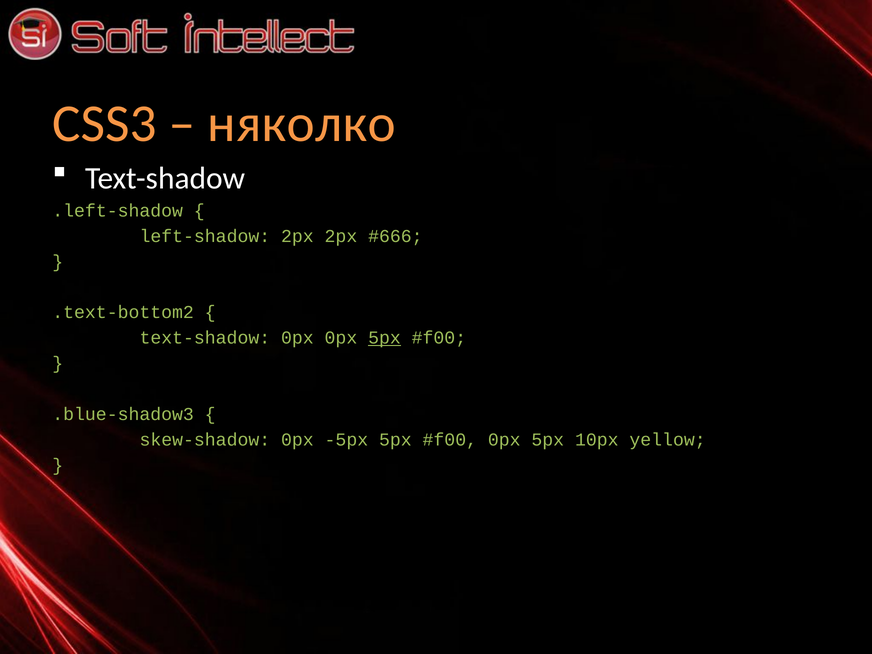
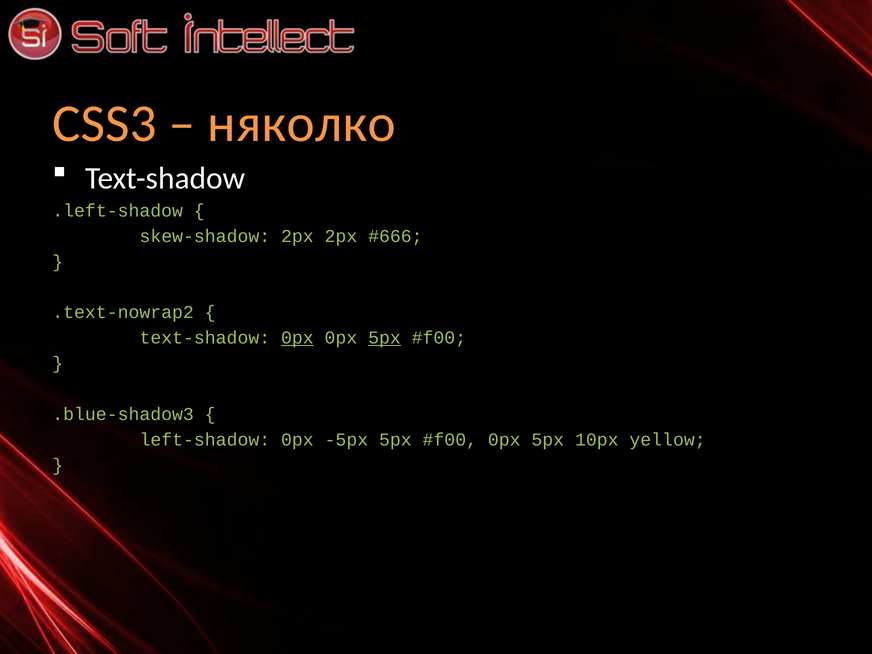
left-shadow: left-shadow -> skew-shadow
.text-bottom2: .text-bottom2 -> .text-nowrap2
0px at (297, 338) underline: none -> present
skew-shadow: skew-shadow -> left-shadow
